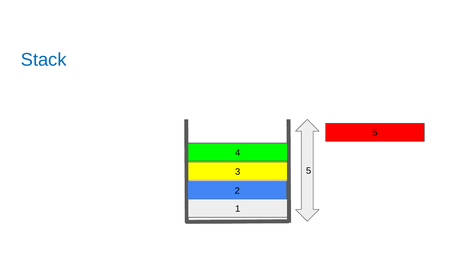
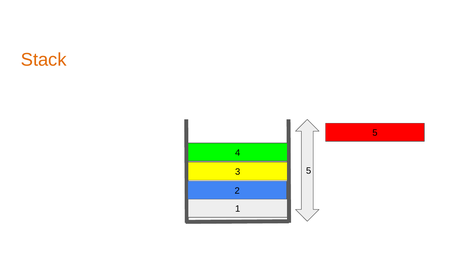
Stack colour: blue -> orange
